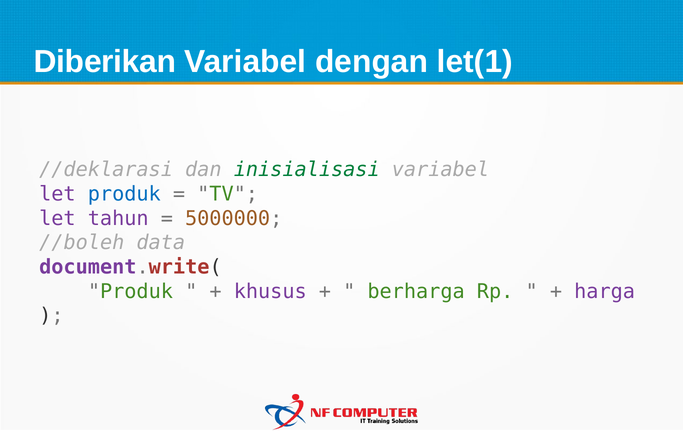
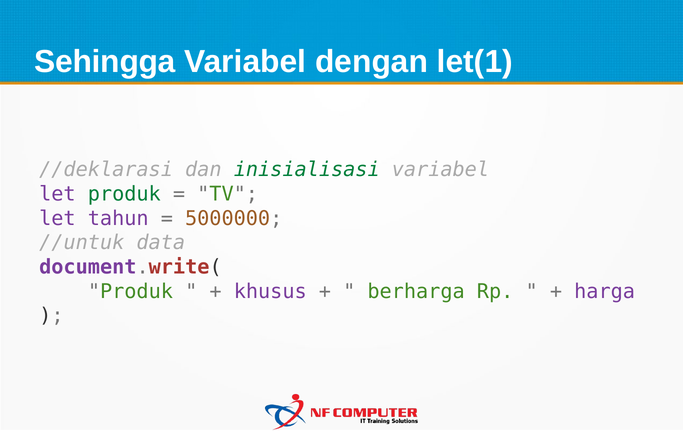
Diberikan: Diberikan -> Sehingga
produk at (124, 194) colour: blue -> green
//boleh: //boleh -> //untuk
